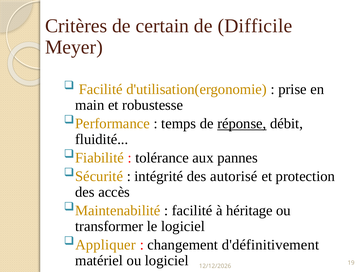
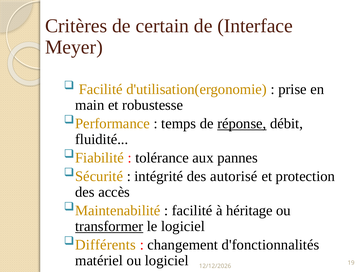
Difficile: Difficile -> Interface
transformer underline: none -> present
Appliquer: Appliquer -> Différents
d'définitivement: d'définitivement -> d'fonctionnalités
